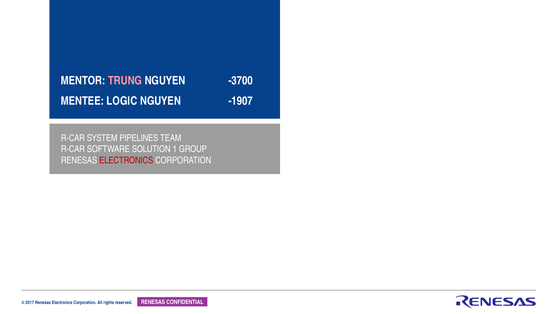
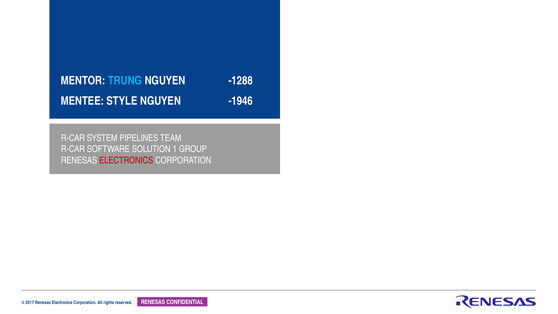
TRUNG colour: pink -> light blue
-3700: -3700 -> -1288
LOGIC: LOGIC -> STYLE
-1907: -1907 -> -1946
